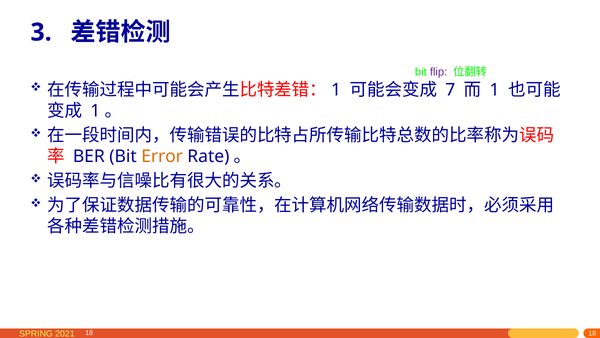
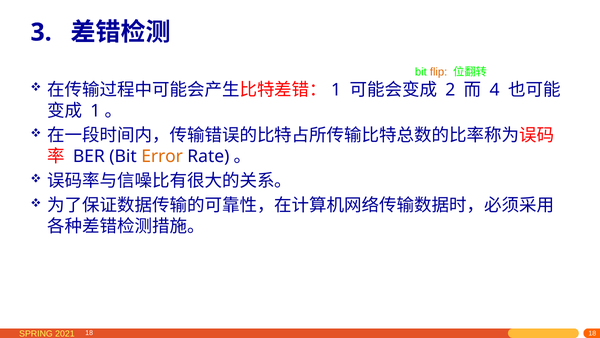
flip colour: purple -> orange
7: 7 -> 2
1 at (495, 90): 1 -> 4
